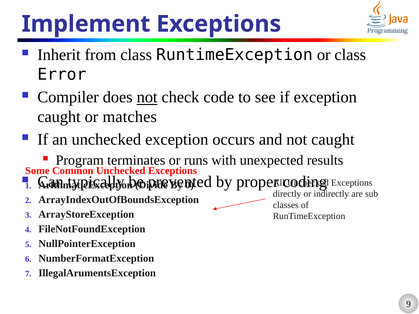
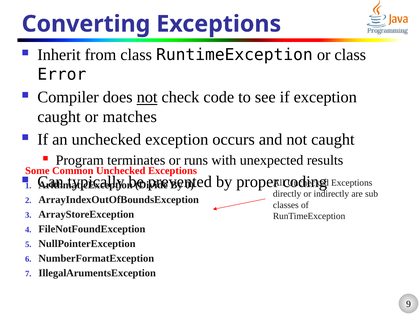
Implement: Implement -> Converting
